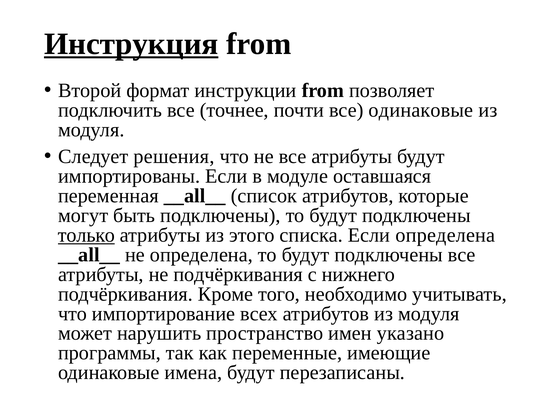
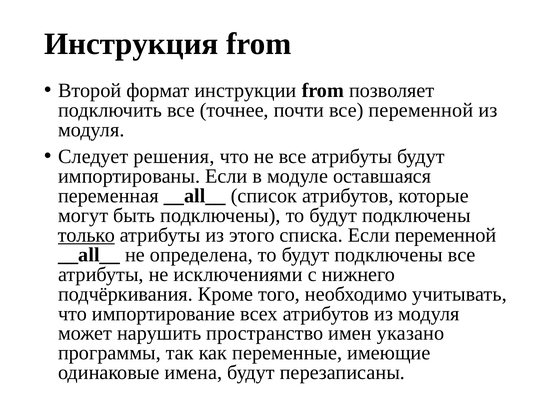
Инструкция underline: present -> none
все одинаковые: одинаковые -> переменной
Если определена: определена -> переменной
не подчёркивания: подчёркивания -> исключениями
